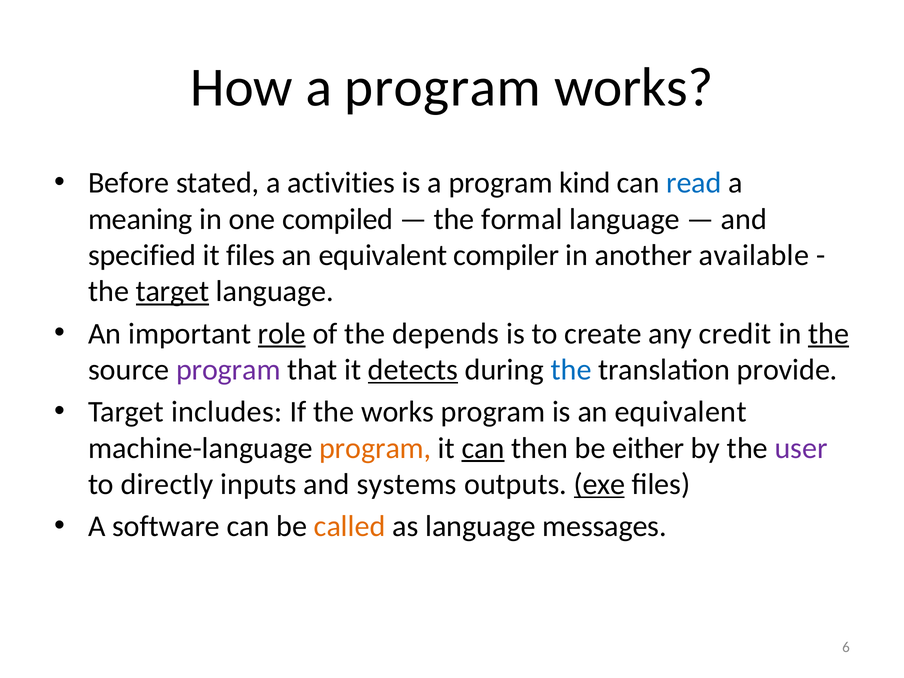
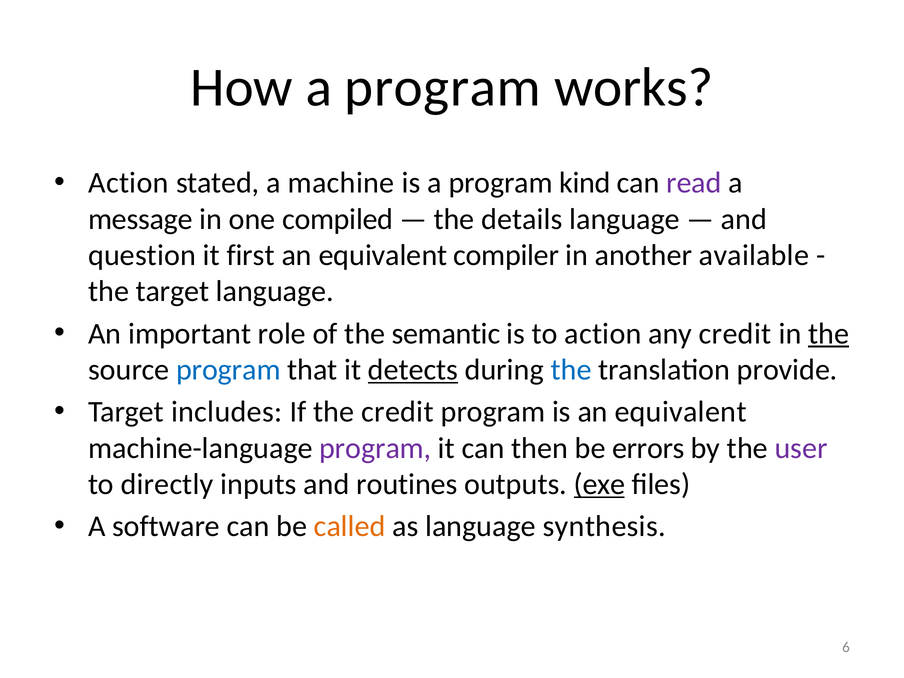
Before at (129, 183): Before -> Action
activities: activities -> machine
read colour: blue -> purple
meaning: meaning -> message
formal: formal -> details
specified: specified -> question
it files: files -> first
target at (172, 291) underline: present -> none
role underline: present -> none
depends: depends -> semantic
to create: create -> action
program at (228, 370) colour: purple -> blue
the works: works -> credit
program at (375, 448) colour: orange -> purple
can at (483, 448) underline: present -> none
either: either -> errors
systems: systems -> routines
messages: messages -> synthesis
